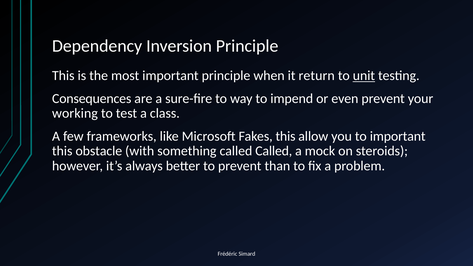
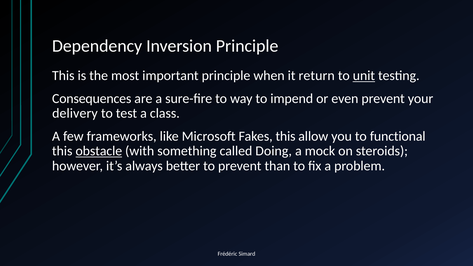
working: working -> delivery
to important: important -> functional
obstacle underline: none -> present
called Called: Called -> Doing
